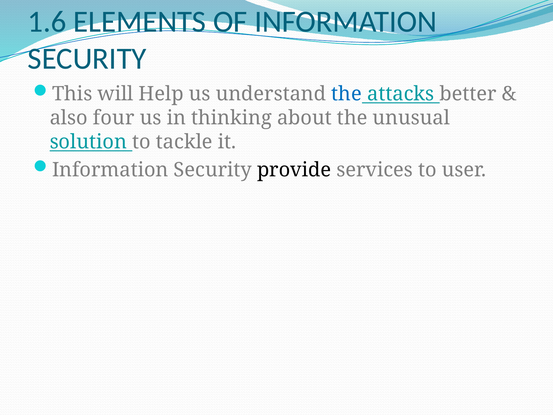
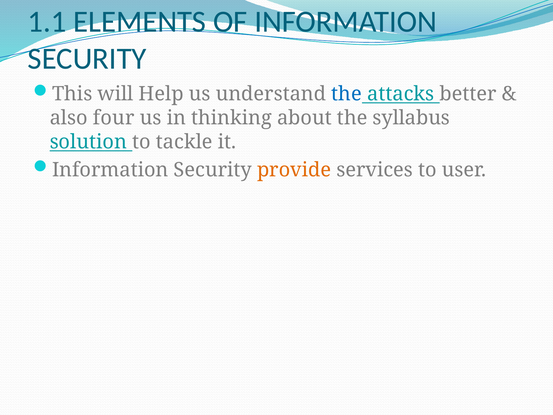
1.6: 1.6 -> 1.1
unusual: unusual -> syllabus
provide colour: black -> orange
